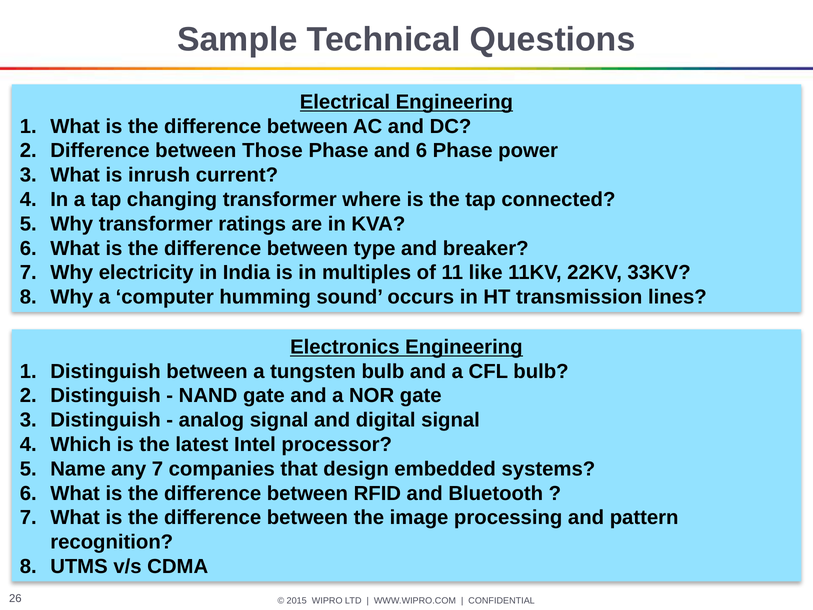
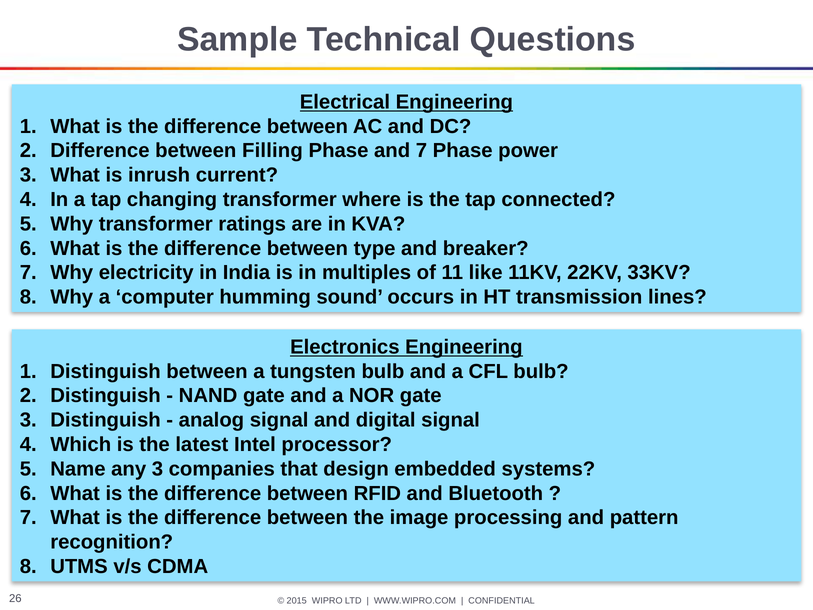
Those: Those -> Filling
and 6: 6 -> 7
any 7: 7 -> 3
